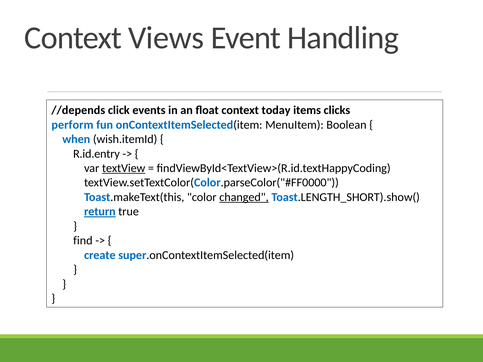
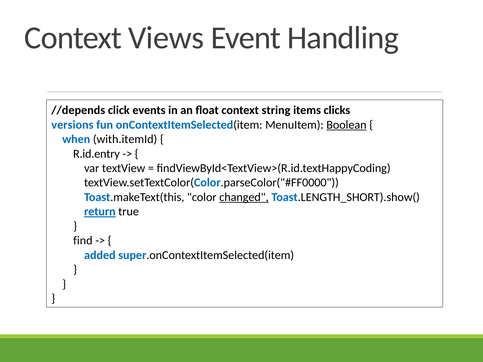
today: today -> string
perform: perform -> versions
Boolean underline: none -> present
wish.itemId: wish.itemId -> with.itemId
textView underline: present -> none
create: create -> added
